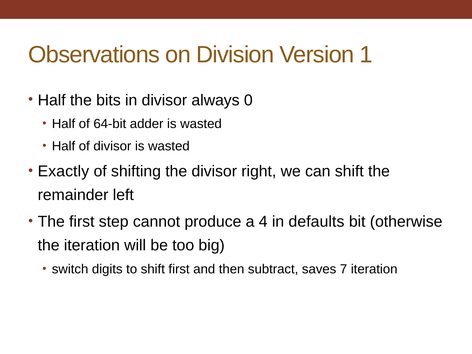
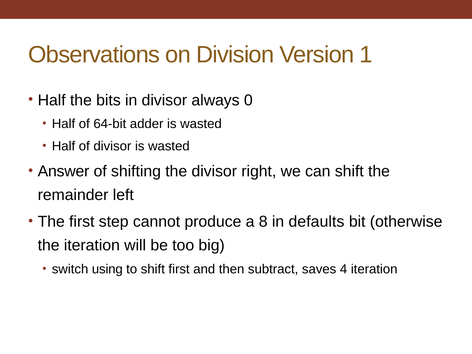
Exactly: Exactly -> Answer
4: 4 -> 8
digits: digits -> using
7: 7 -> 4
